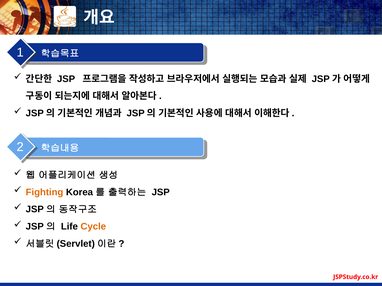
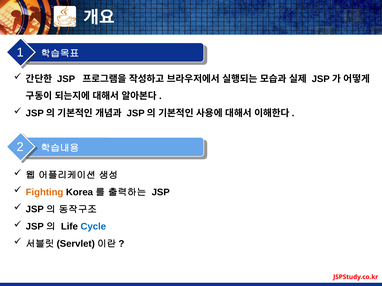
Cycle colour: orange -> blue
